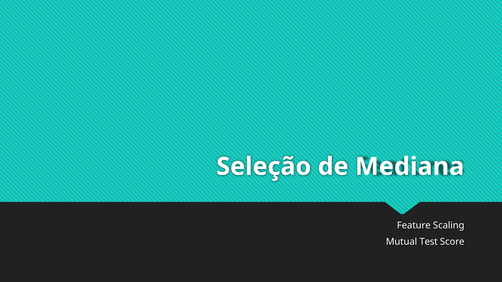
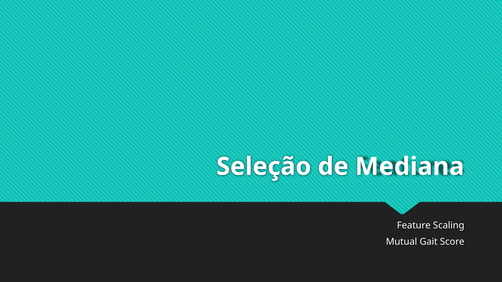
Test: Test -> Gait
